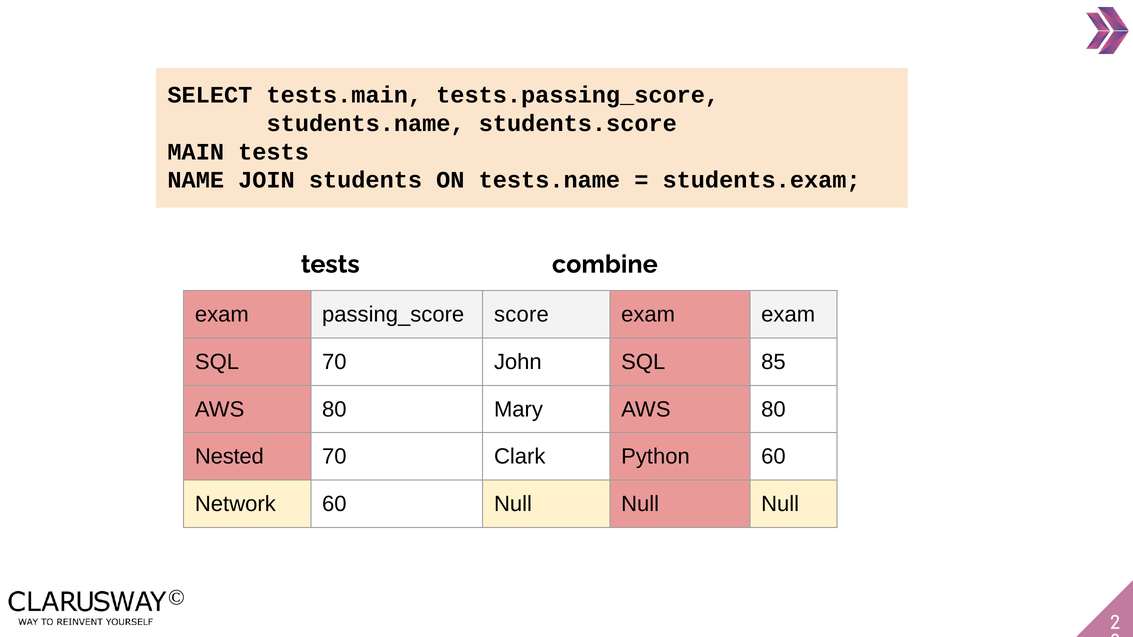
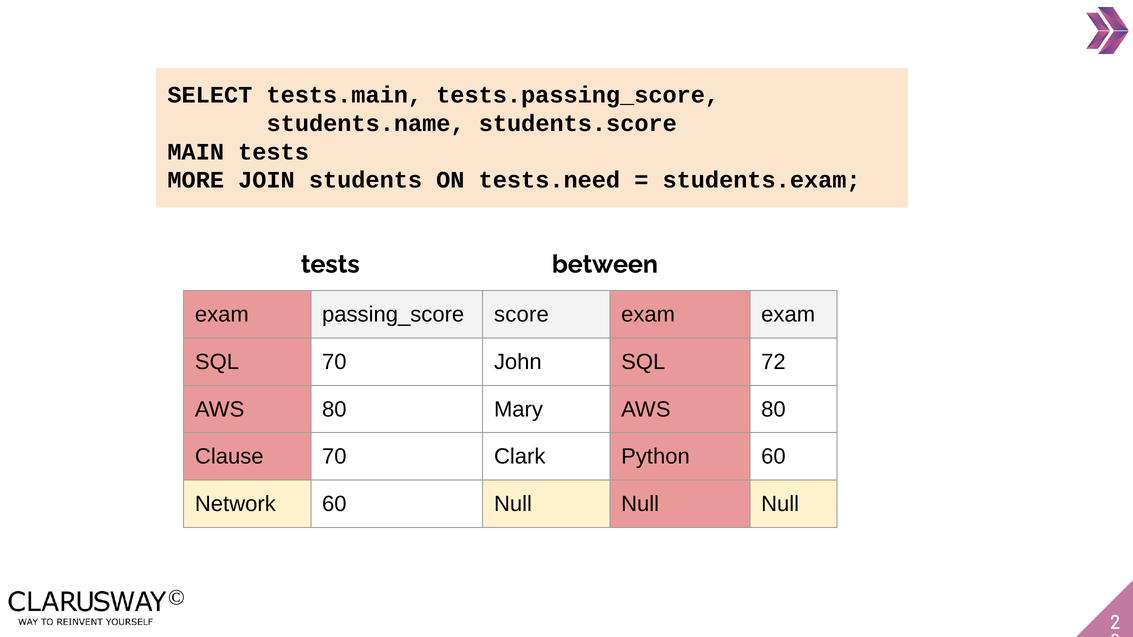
NAME: NAME -> MORE
tests.name: tests.name -> tests.need
combine: combine -> between
85: 85 -> 72
Nested: Nested -> Clause
